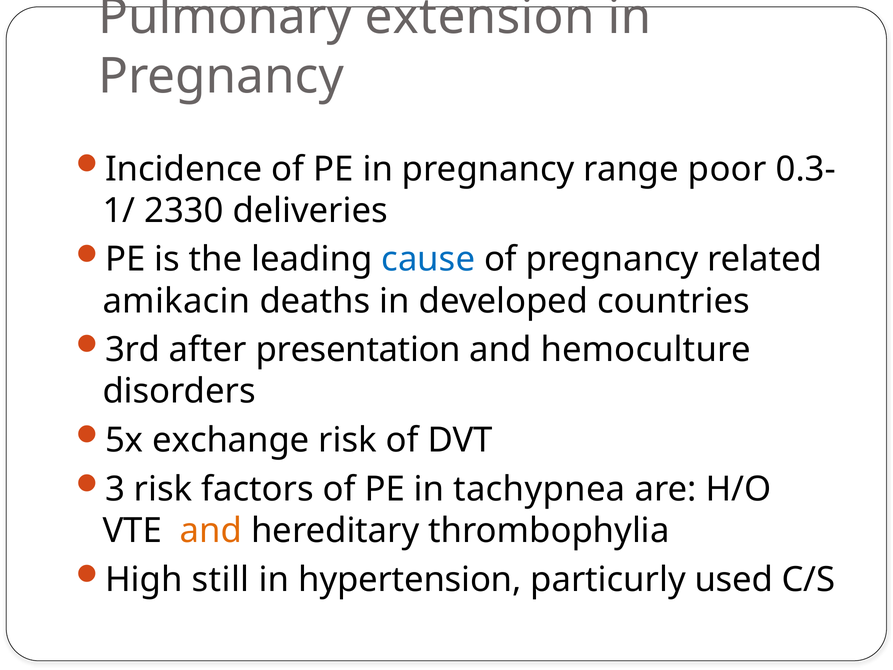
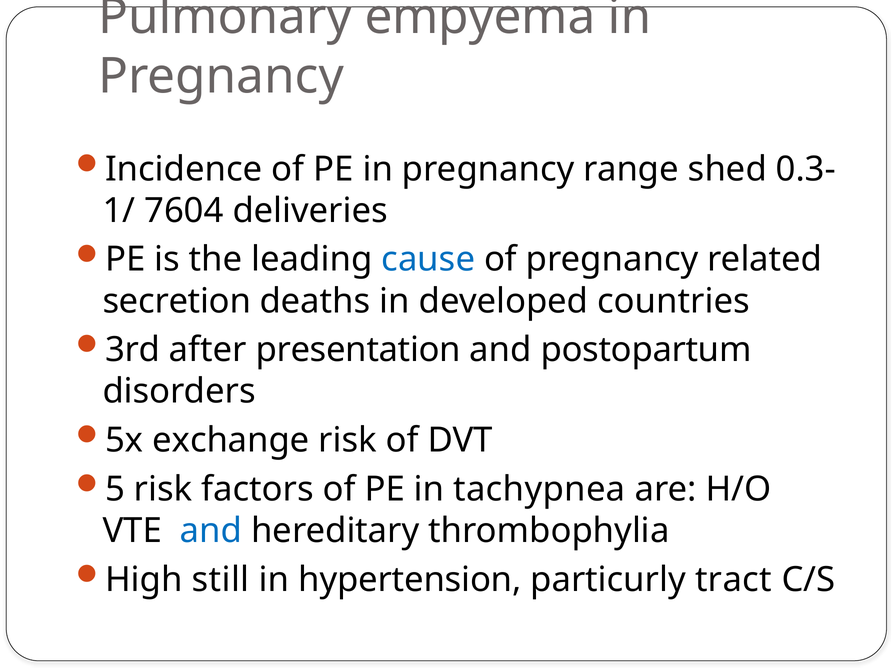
extension: extension -> empyema
poor: poor -> shed
2330: 2330 -> 7604
amikacin: amikacin -> secretion
hemoculture: hemoculture -> postopartum
3: 3 -> 5
and at (211, 531) colour: orange -> blue
used: used -> tract
